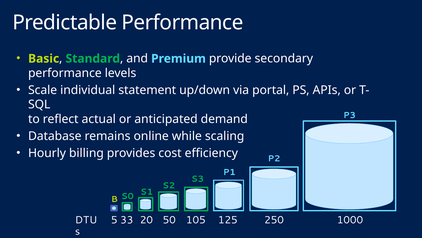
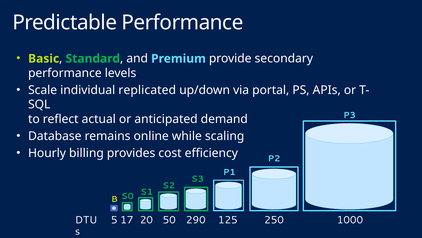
statement: statement -> replicated
33: 33 -> 17
105: 105 -> 290
